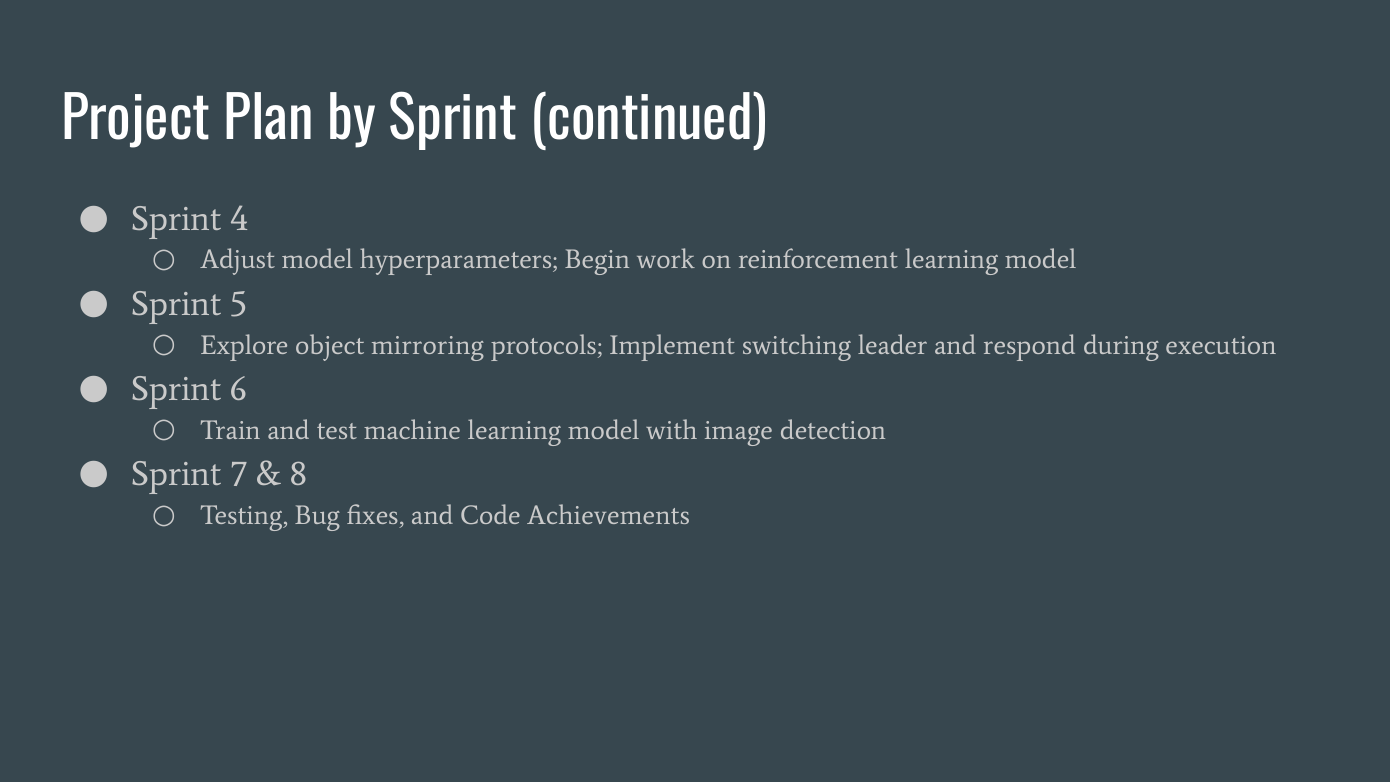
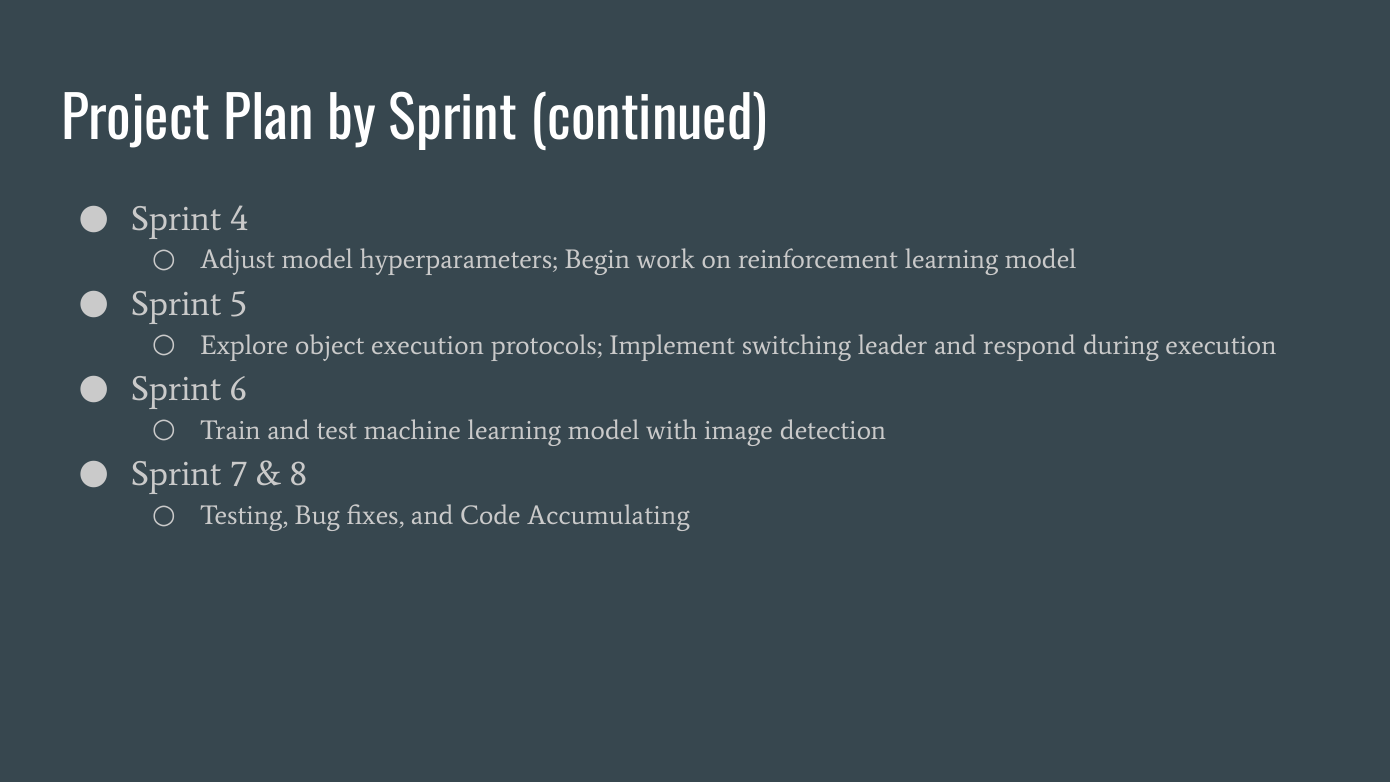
object mirroring: mirroring -> execution
Achievements: Achievements -> Accumulating
